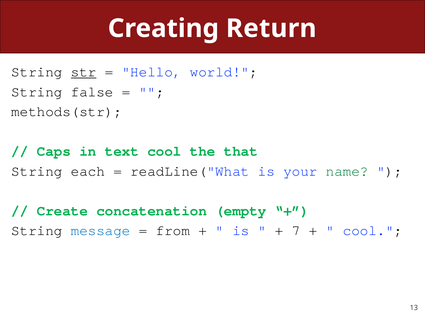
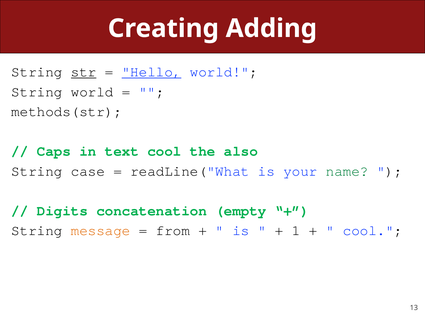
Return: Return -> Adding
Hello underline: none -> present
String false: false -> world
that: that -> also
each: each -> case
Create: Create -> Digits
message colour: blue -> orange
7: 7 -> 1
